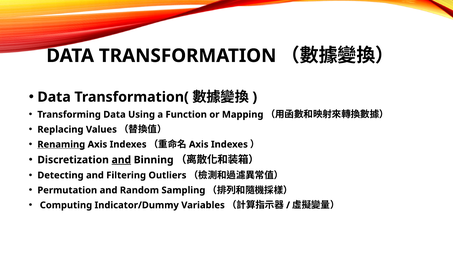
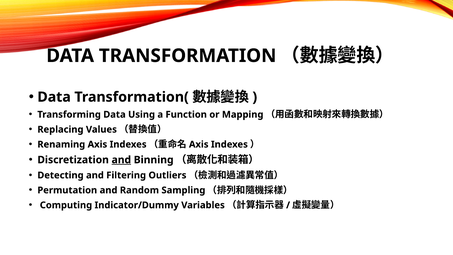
Renaming underline: present -> none
